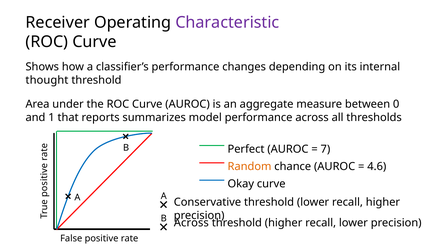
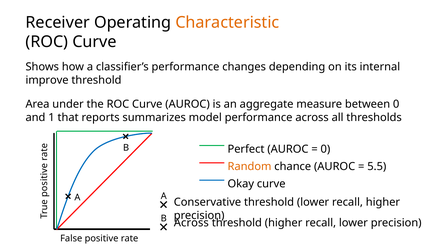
Characteristic colour: purple -> orange
thought: thought -> improve
7 at (325, 149): 7 -> 0
4.6: 4.6 -> 5.5
